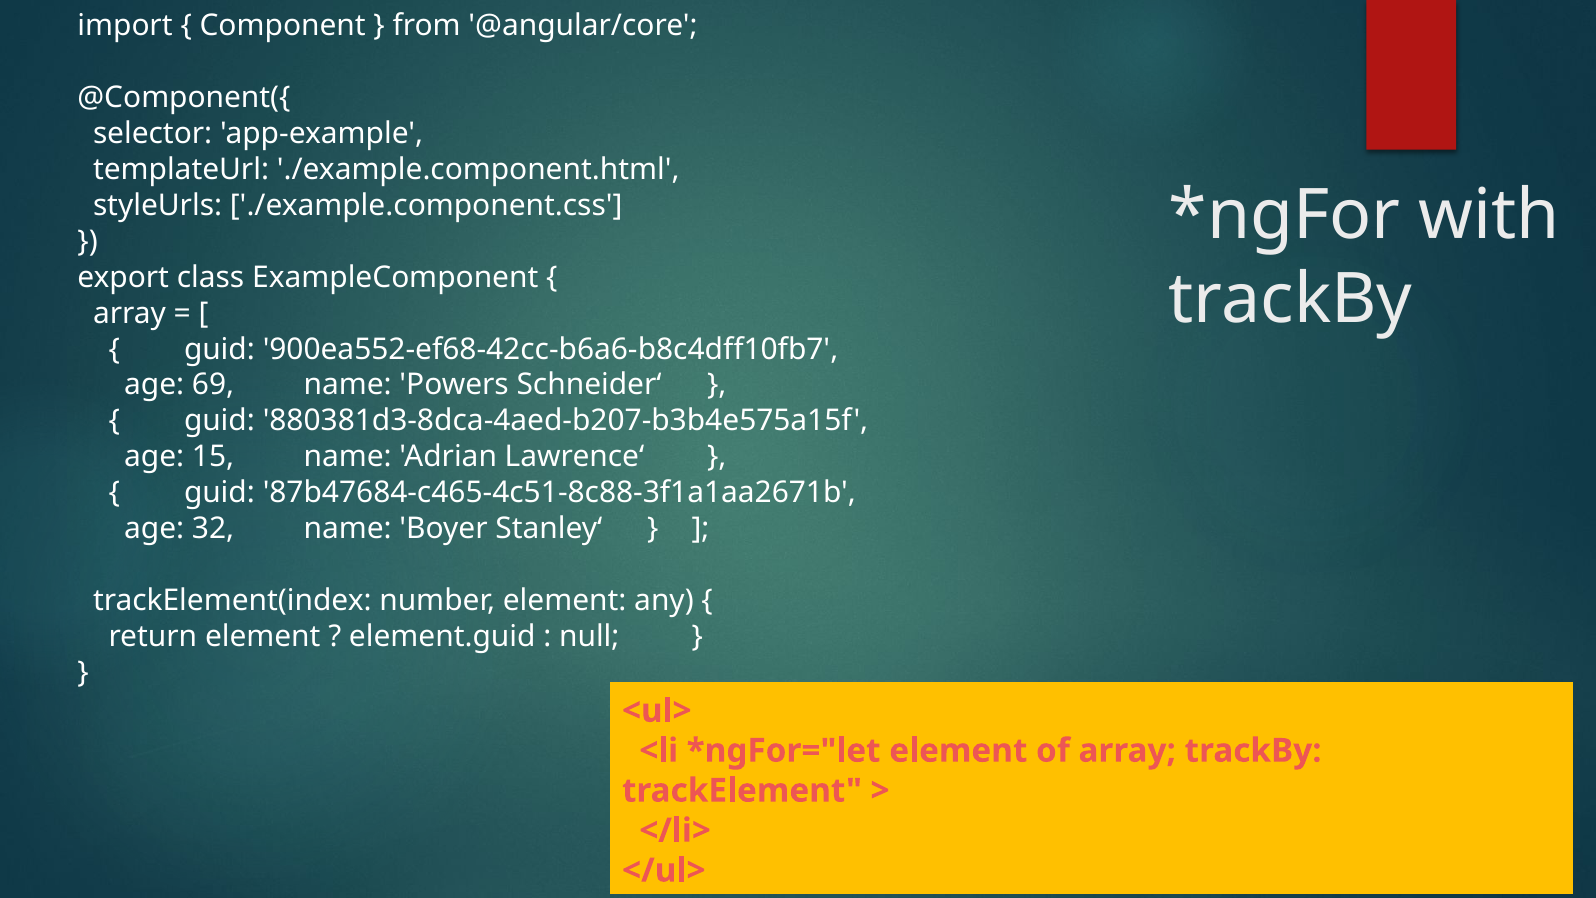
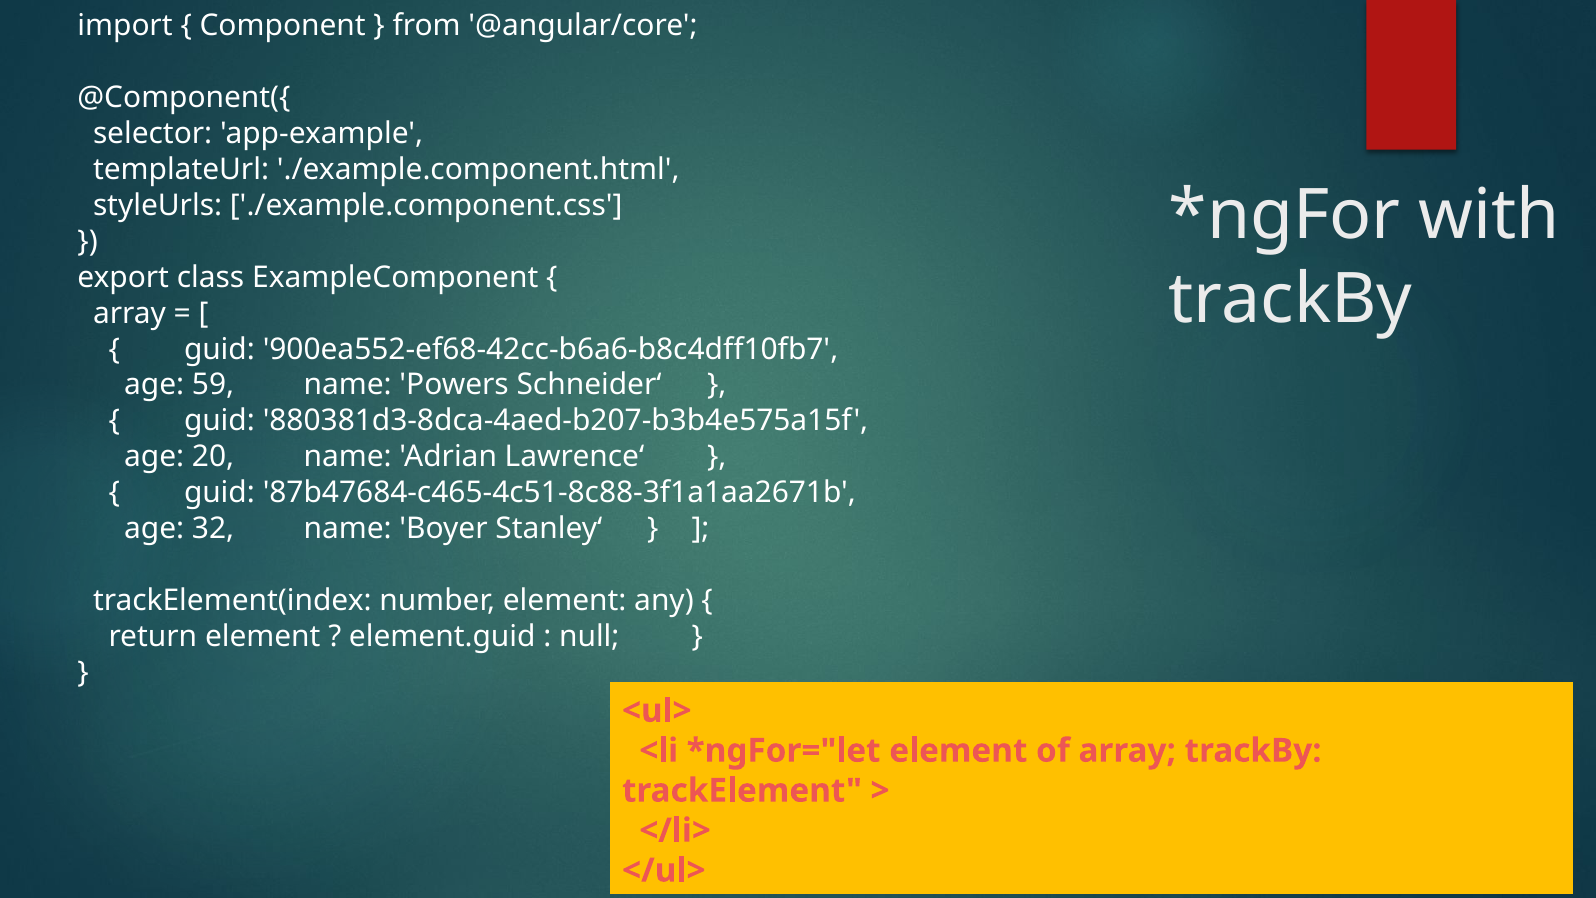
69: 69 -> 59
15: 15 -> 20
